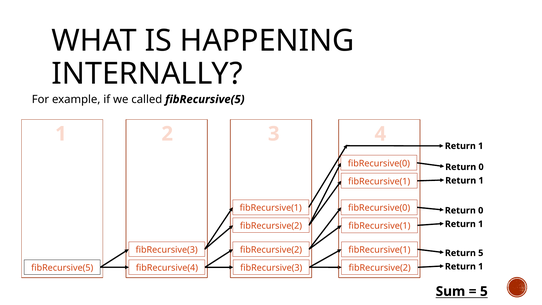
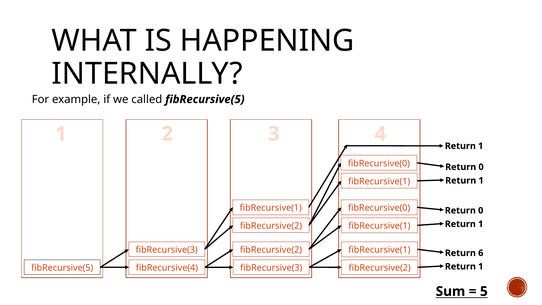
Return 5: 5 -> 6
